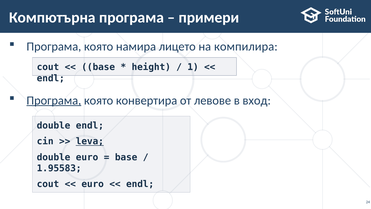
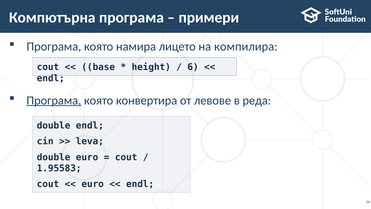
1: 1 -> 6
вход: вход -> реда
leva underline: present -> none
base at (126, 157): base -> cout
